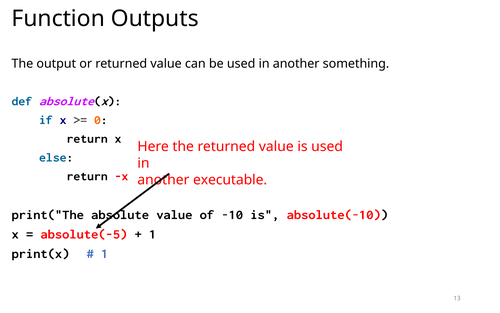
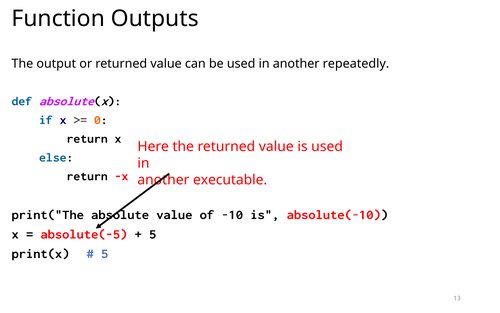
something: something -> repeatedly
1 at (153, 234): 1 -> 5
1 at (105, 253): 1 -> 5
